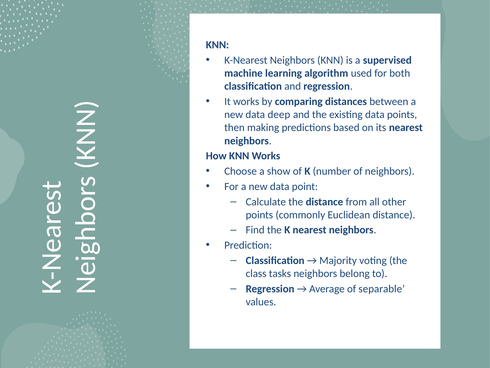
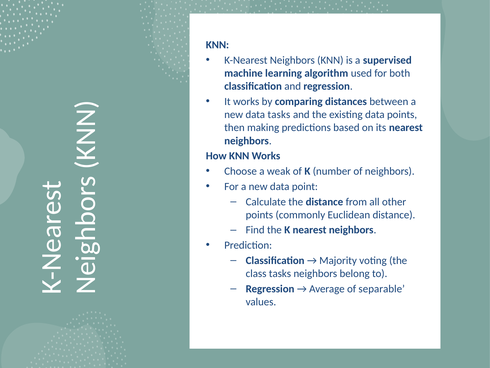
data deep: deep -> tasks
show: show -> weak
